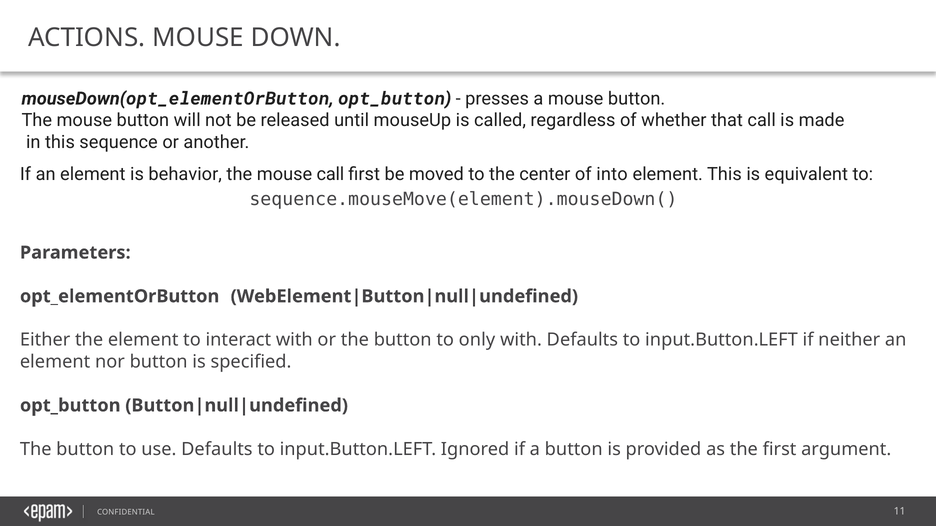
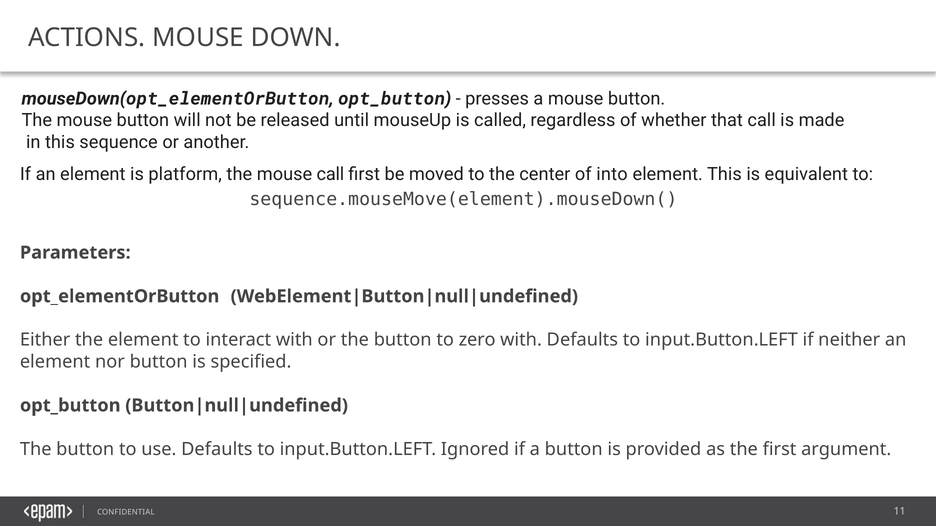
behavior: behavior -> platform
only: only -> zero
